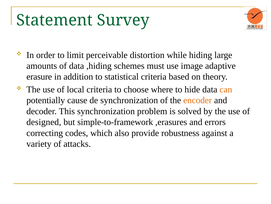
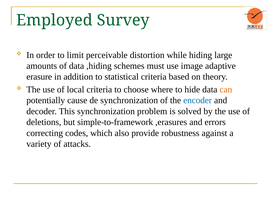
Statement: Statement -> Employed
encoder colour: orange -> blue
designed: designed -> deletions
